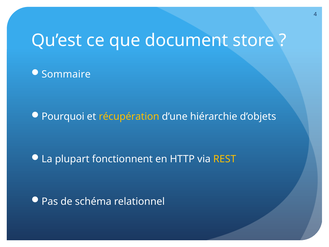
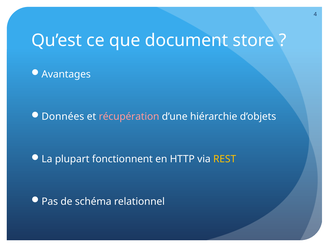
Sommaire: Sommaire -> Avantages
Pourquoi: Pourquoi -> Données
récupération colour: yellow -> pink
